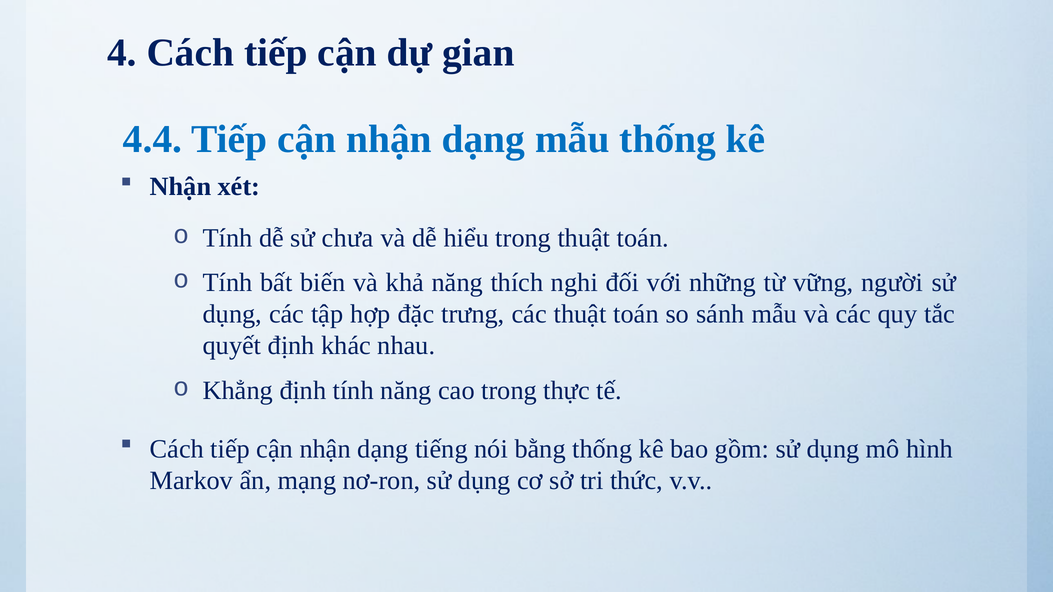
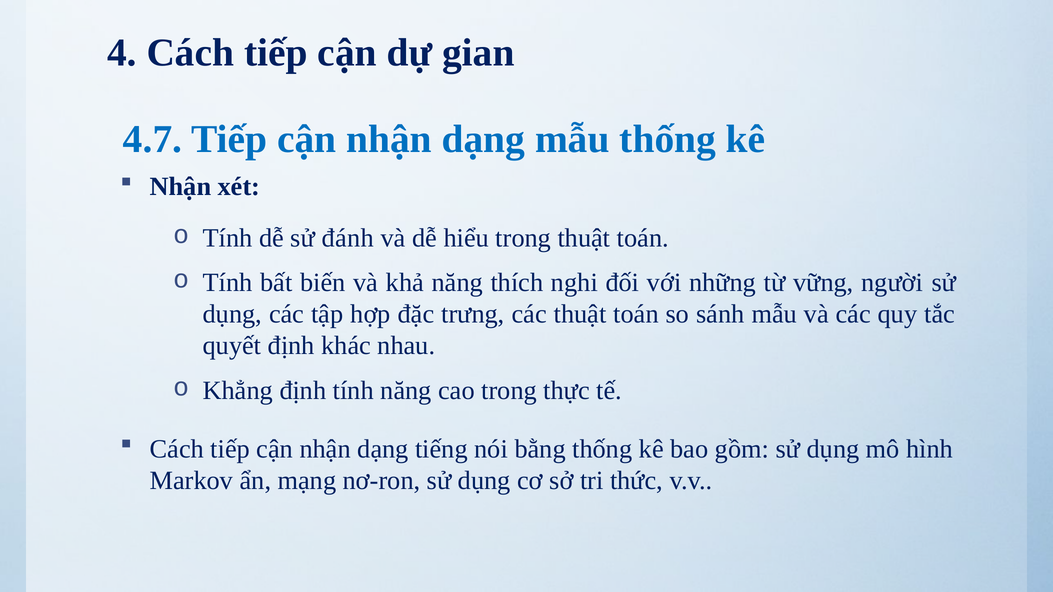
4.4: 4.4 -> 4.7
chưa: chưa -> đánh
